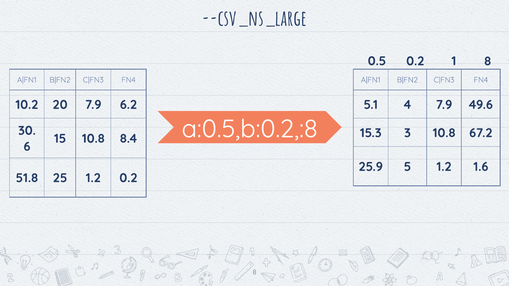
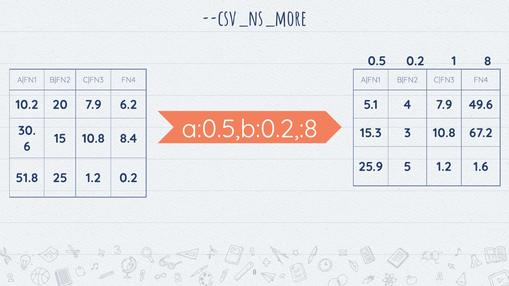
--csv_ns_large: --csv_ns_large -> --csv_ns_more
